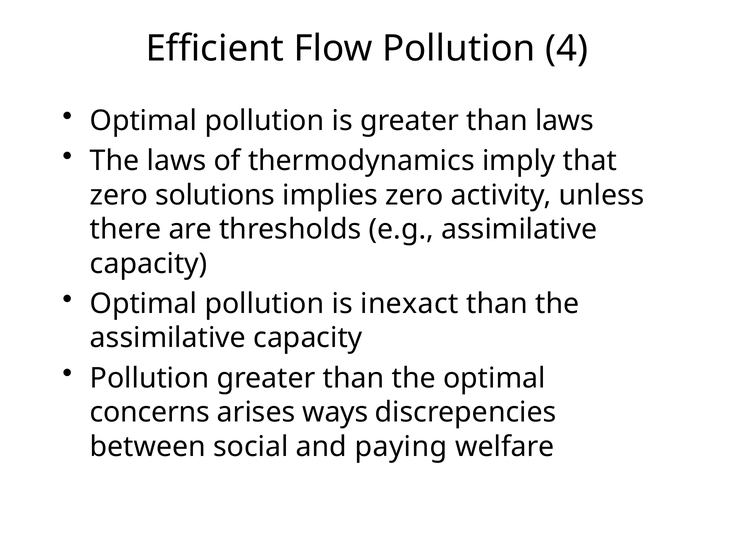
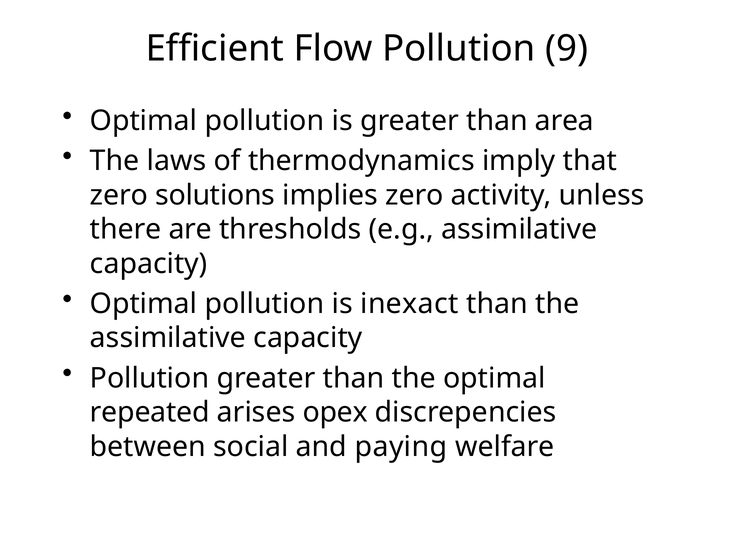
4: 4 -> 9
than laws: laws -> area
concerns: concerns -> repeated
ways: ways -> opex
